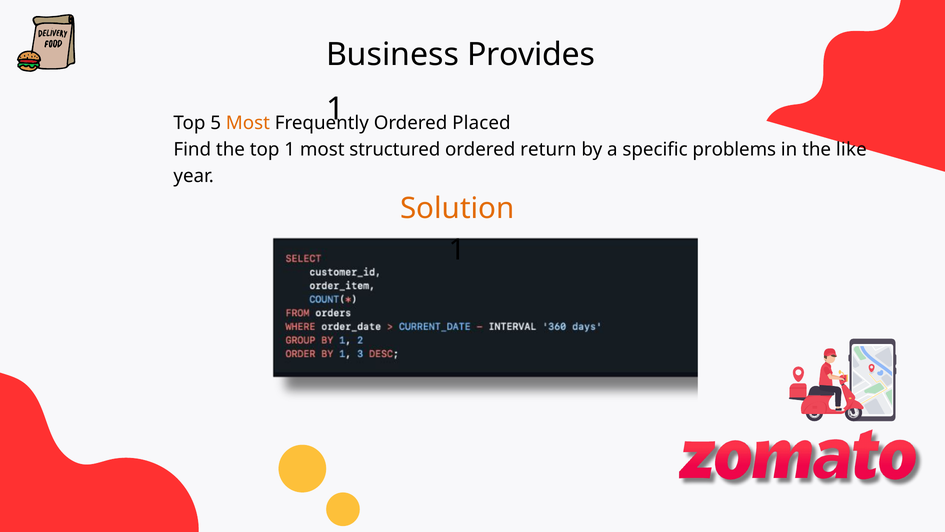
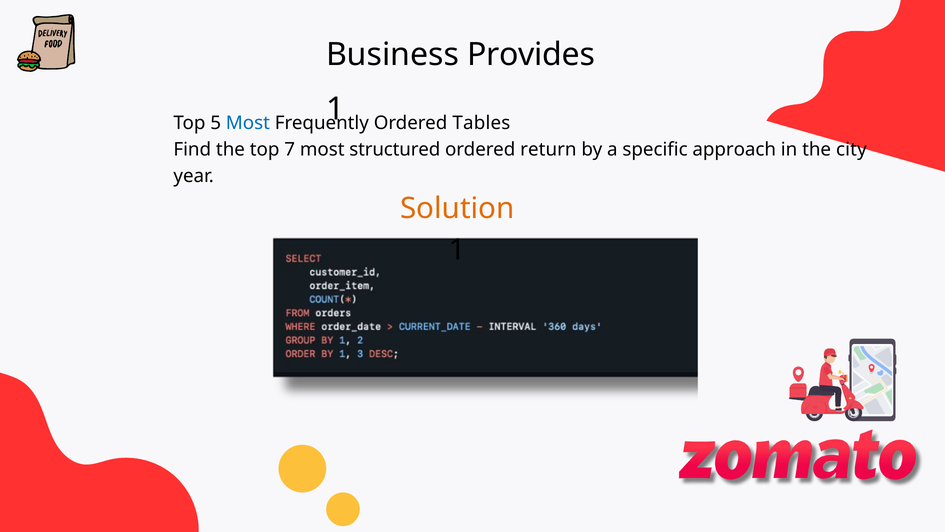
Most at (248, 123) colour: orange -> blue
Placed: Placed -> Tables
top 1: 1 -> 7
problems: problems -> approach
like: like -> city
